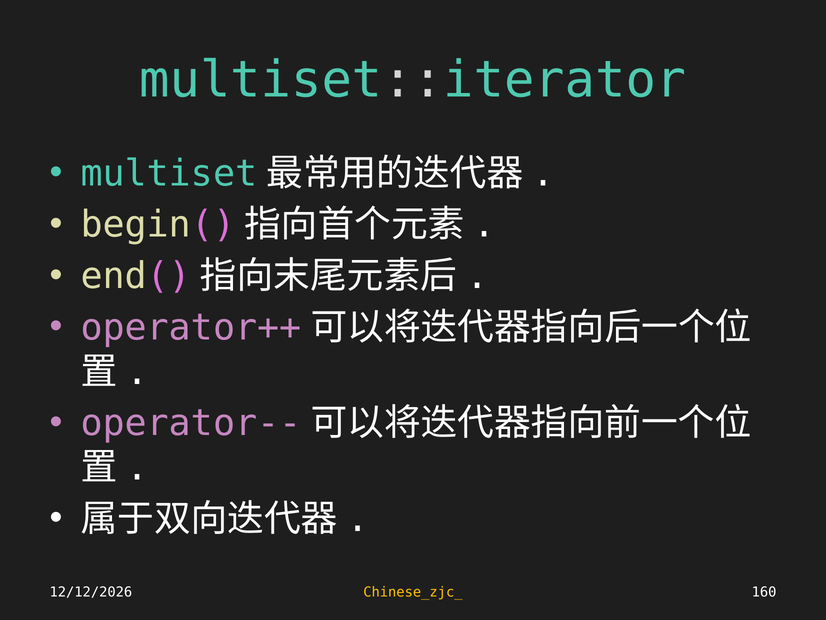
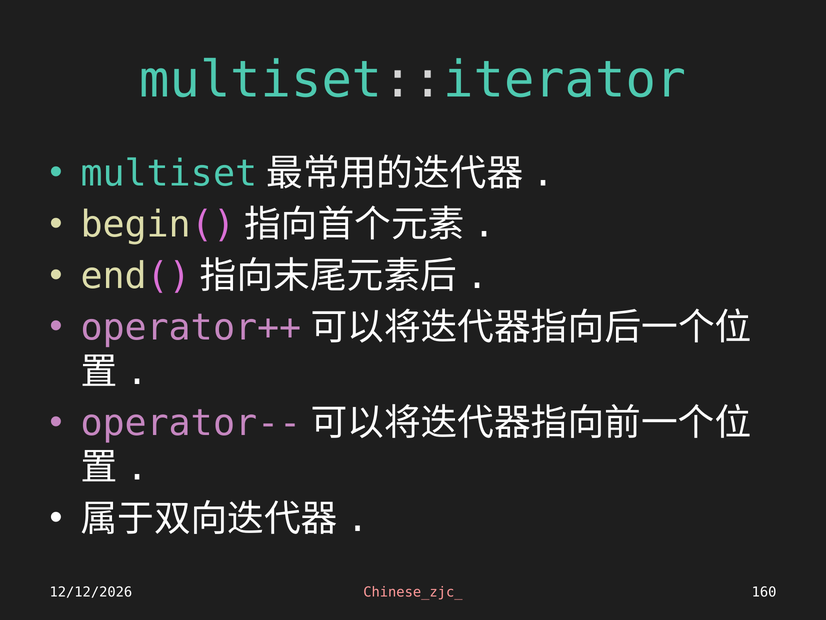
Chinese_zjc_ colour: yellow -> pink
